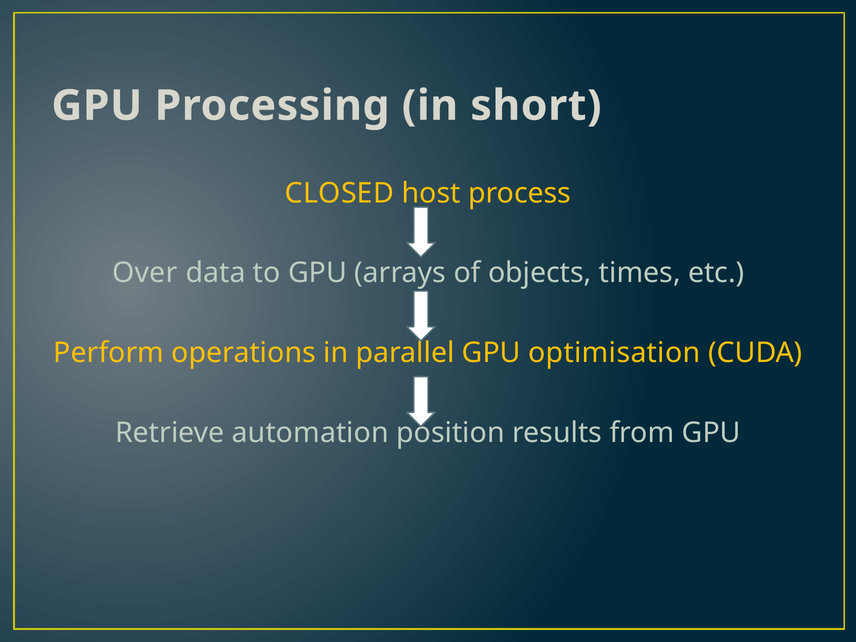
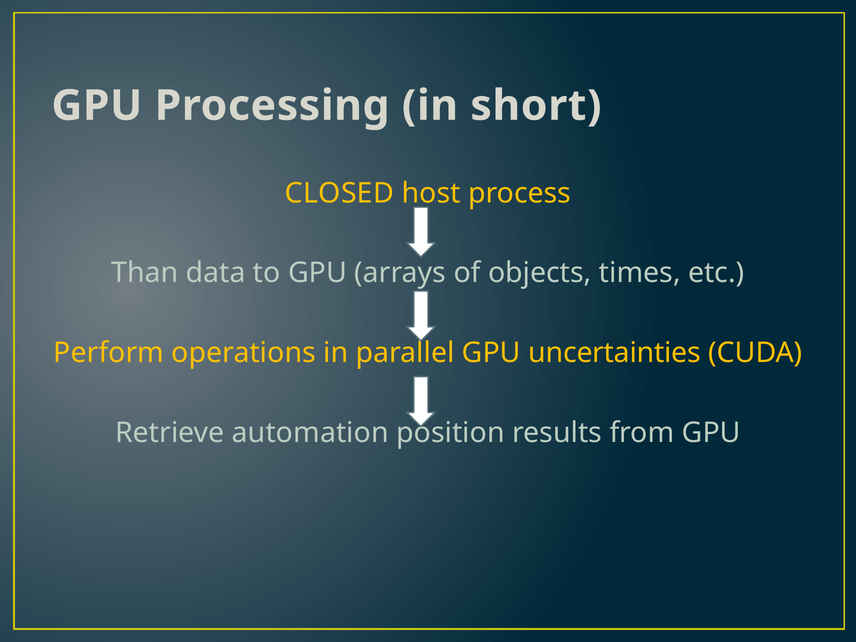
Over: Over -> Than
optimisation: optimisation -> uncertainties
